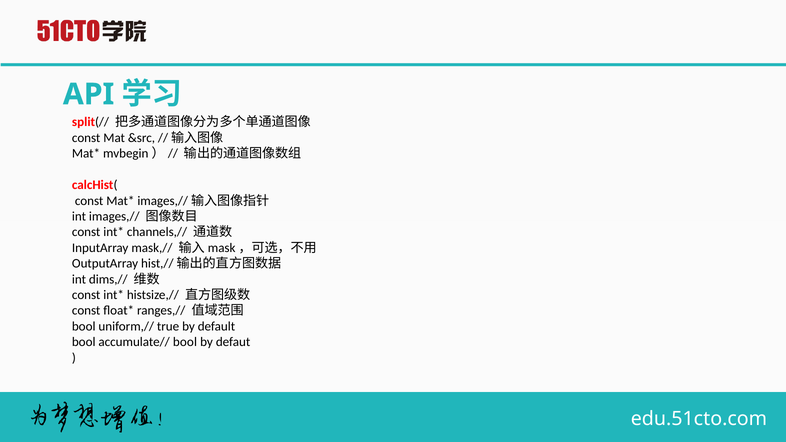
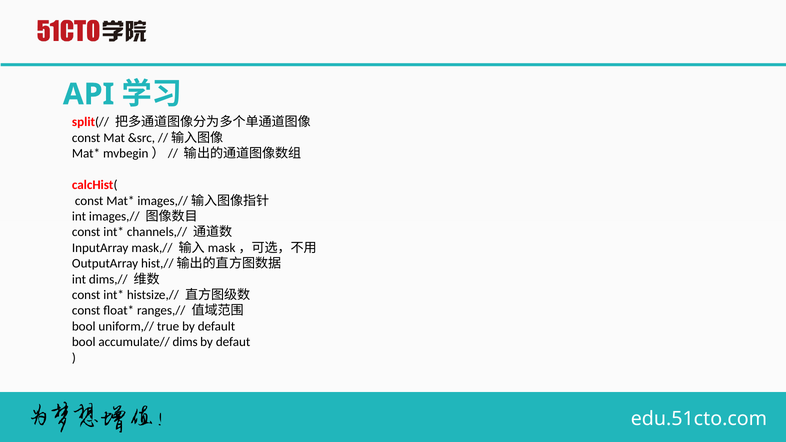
accumulate// bool: bool -> dims
